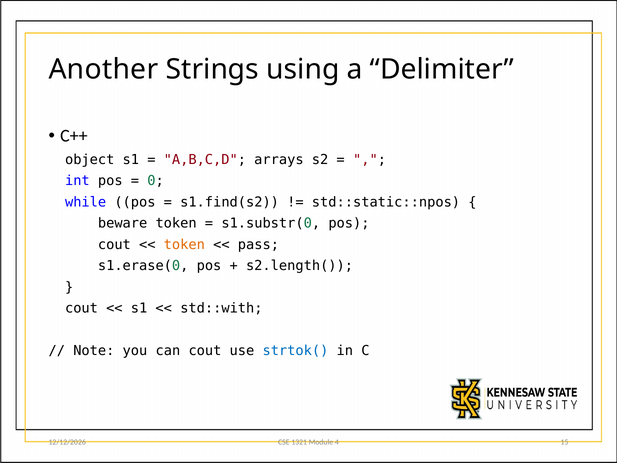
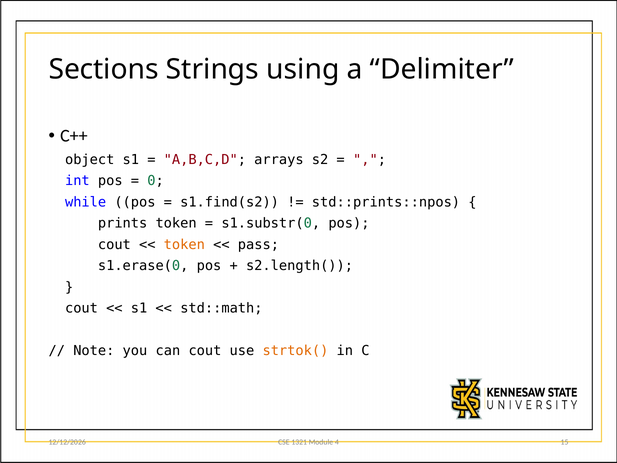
Another: Another -> Sections
std::static::npos: std::static::npos -> std::prints::npos
beware: beware -> prints
std::with: std::with -> std::math
strtok( colour: blue -> orange
